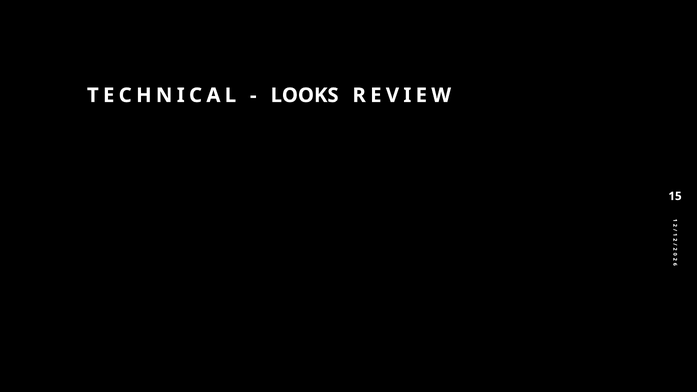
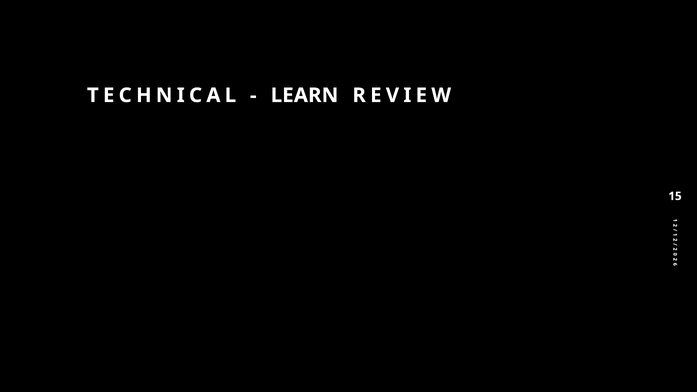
LOOKS: LOOKS -> LEARN
